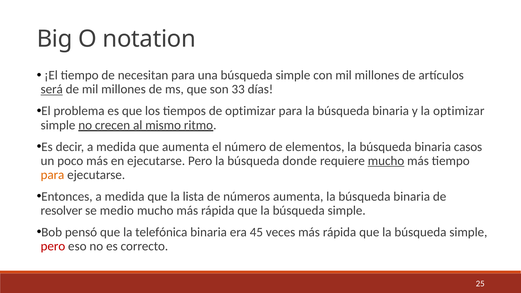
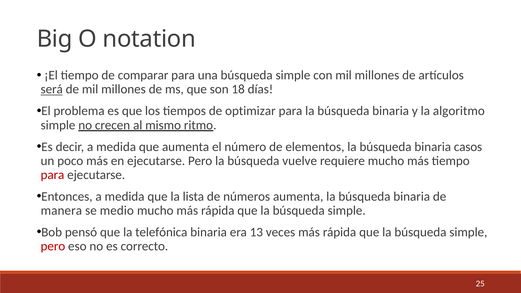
necesitan: necesitan -> comparar
33: 33 -> 18
la optimizar: optimizar -> algoritmo
donde: donde -> vuelve
mucho at (386, 161) underline: present -> none
para at (52, 175) colour: orange -> red
resolver: resolver -> manera
45: 45 -> 13
